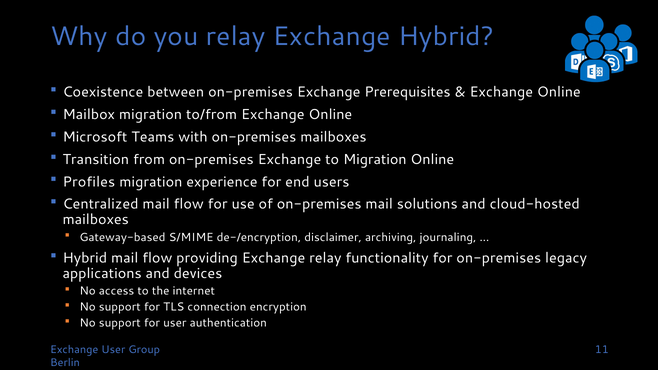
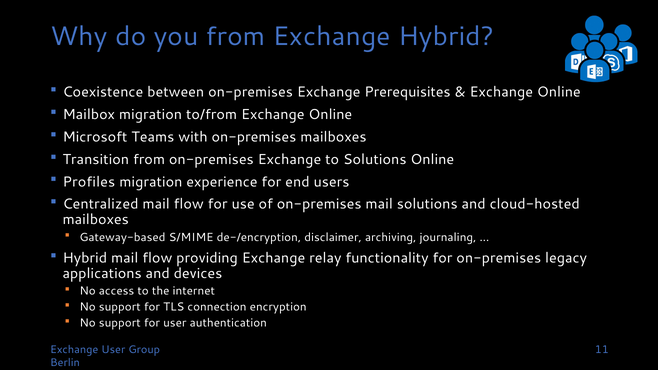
you relay: relay -> from
to Migration: Migration -> Solutions
